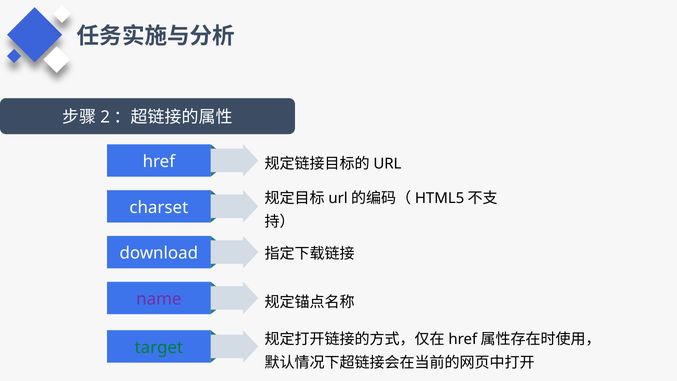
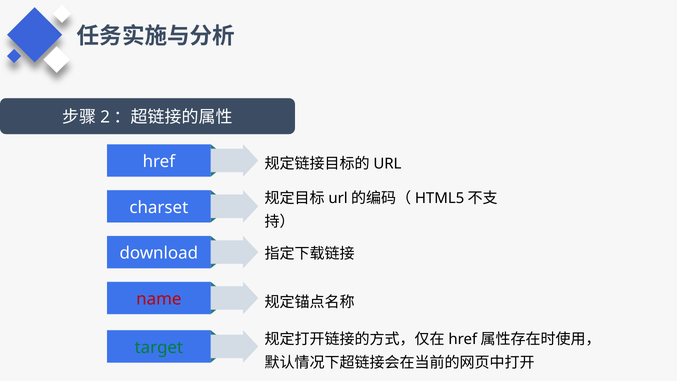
name colour: purple -> red
